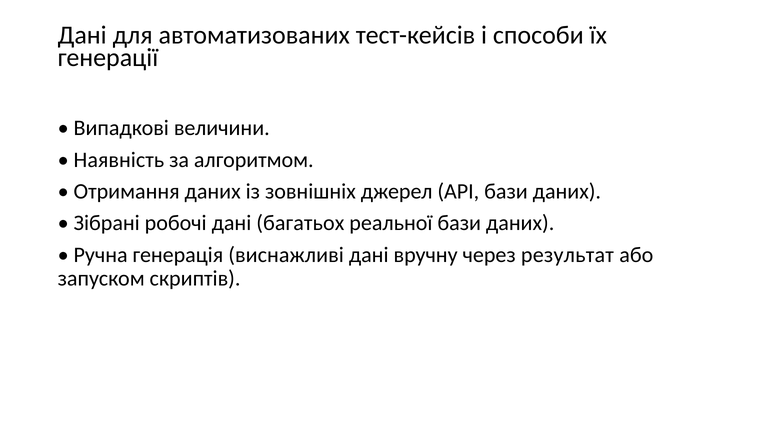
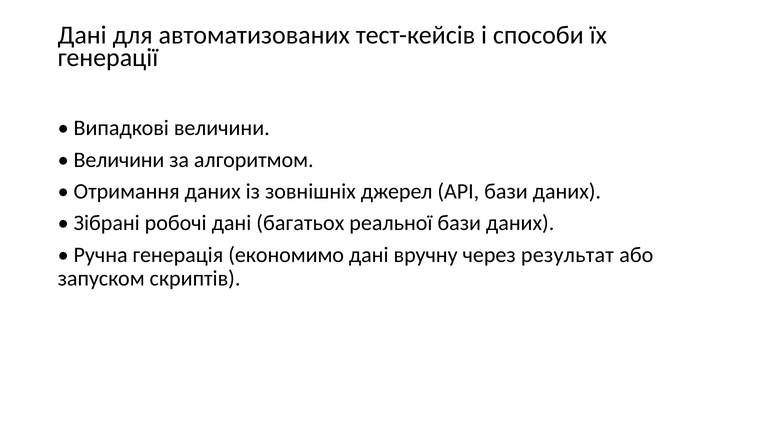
Наявність at (119, 160): Наявність -> Величини
виснажливі: виснажливі -> економимо
